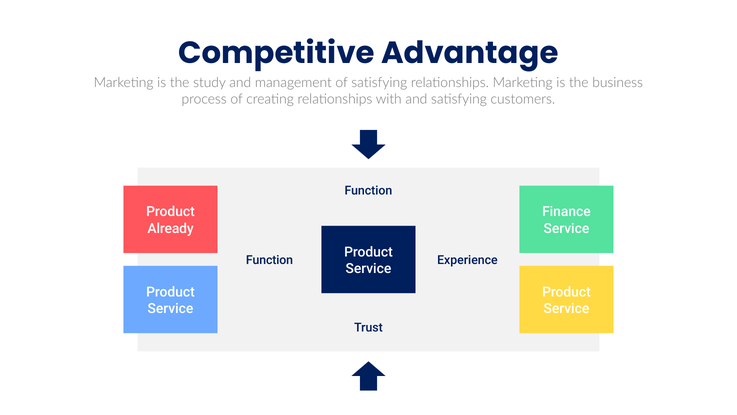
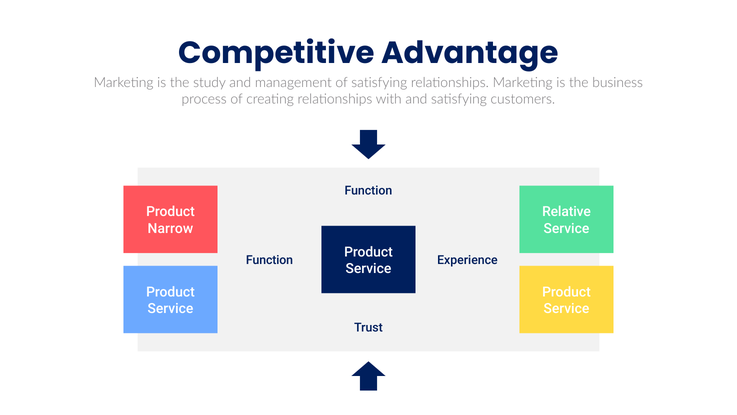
Finance: Finance -> Relative
Already: Already -> Narrow
